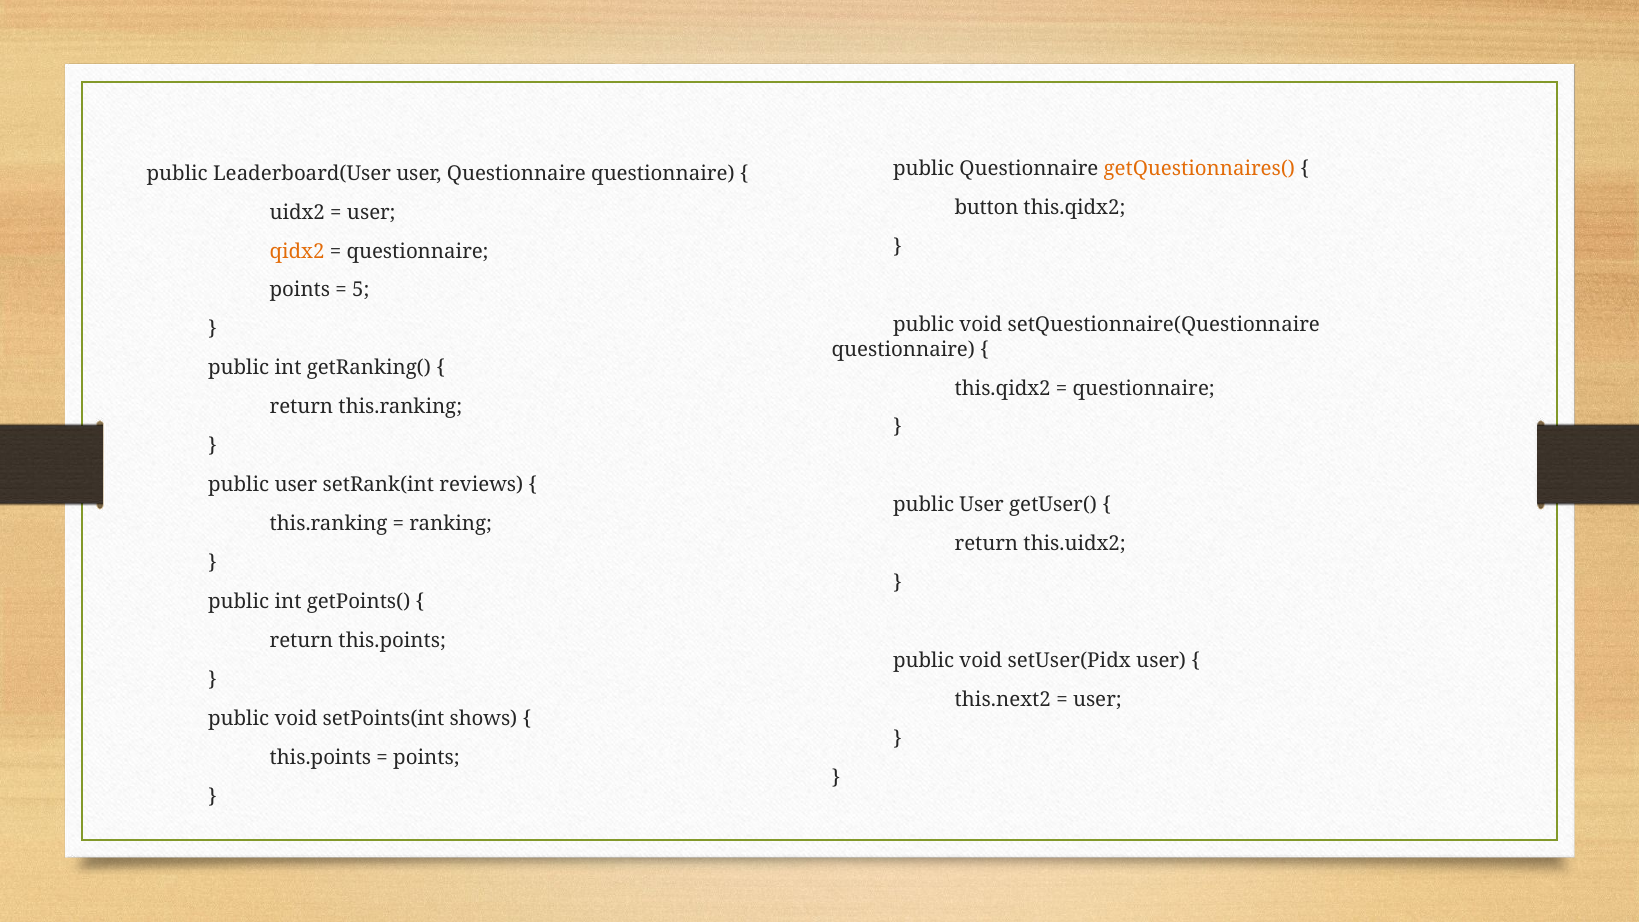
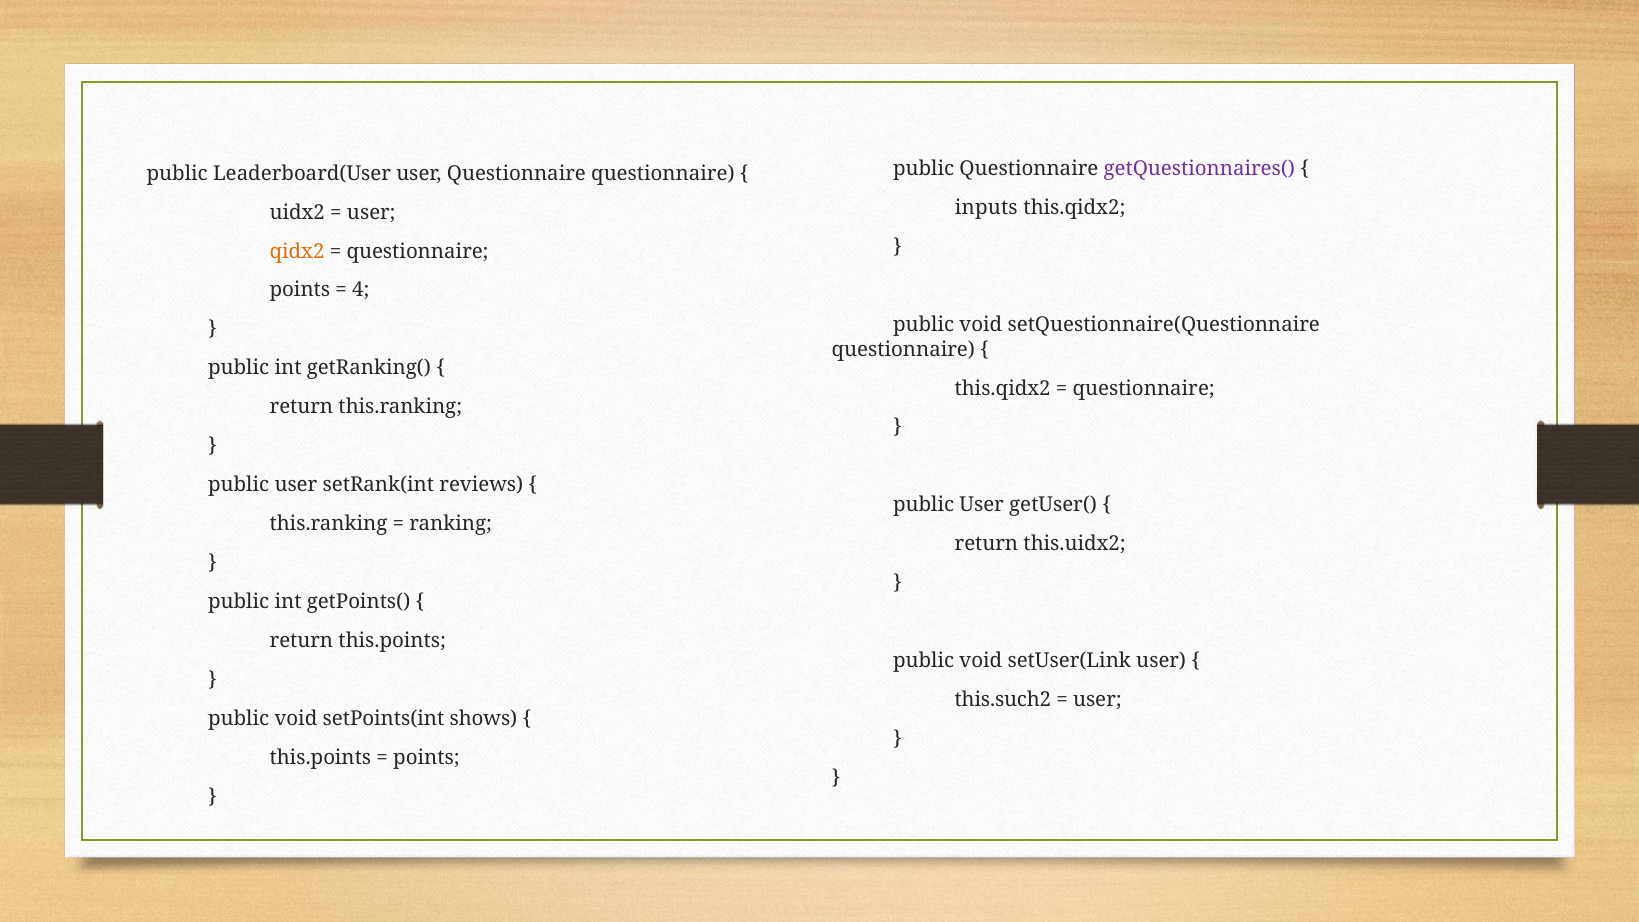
getQuestionnaires( colour: orange -> purple
button: button -> inputs
5: 5 -> 4
setUser(Pidx: setUser(Pidx -> setUser(Link
this.next2: this.next2 -> this.such2
